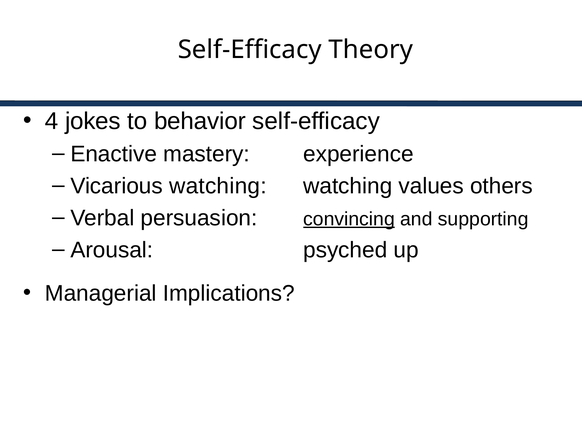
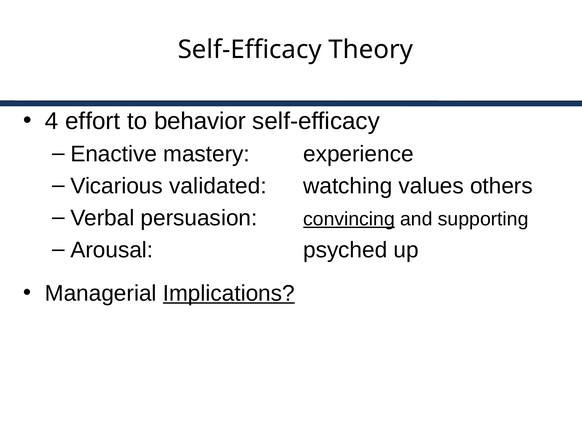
jokes: jokes -> effort
Vicarious watching: watching -> validated
Implications underline: none -> present
